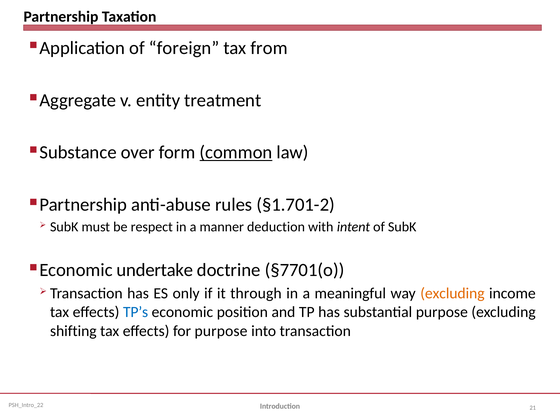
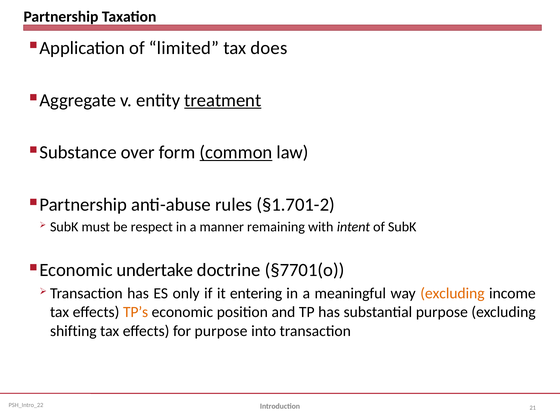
foreign: foreign -> limited
from: from -> does
treatment underline: none -> present
deduction: deduction -> remaining
through: through -> entering
TP’s colour: blue -> orange
